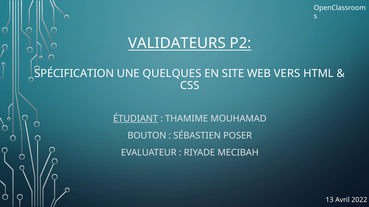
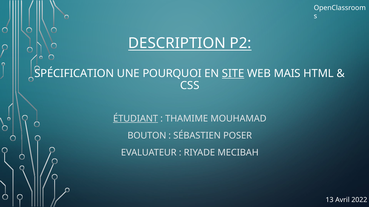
VALIDATEURS: VALIDATEURS -> DESCRIPTION
QUELQUES: QUELQUES -> POURQUOI
SITE underline: none -> present
VERS: VERS -> MAIS
